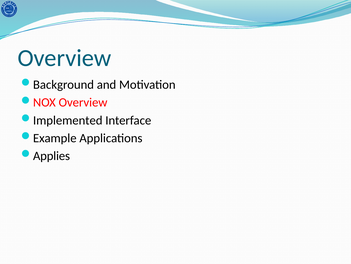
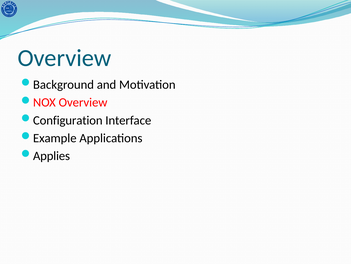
Implemented: Implemented -> Configuration
